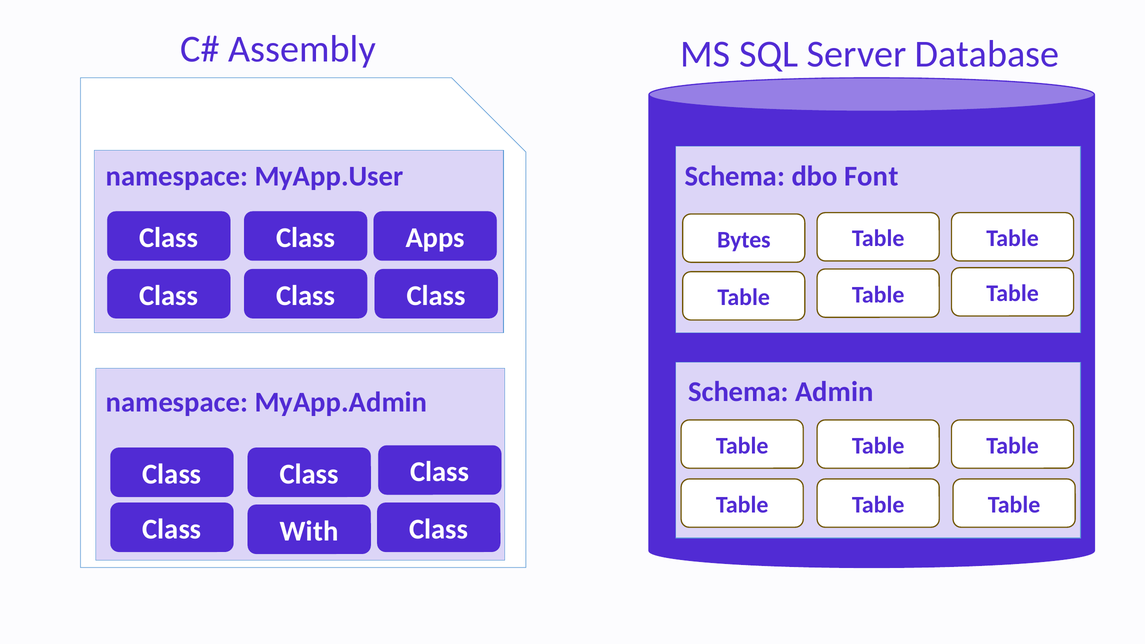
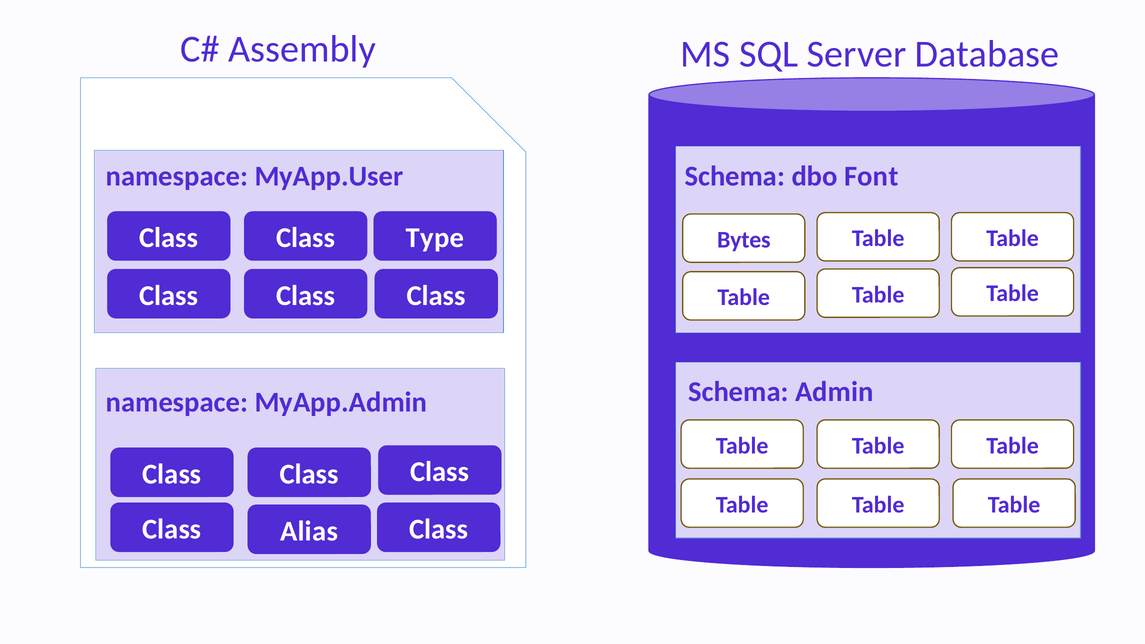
Apps: Apps -> Type
With: With -> Alias
